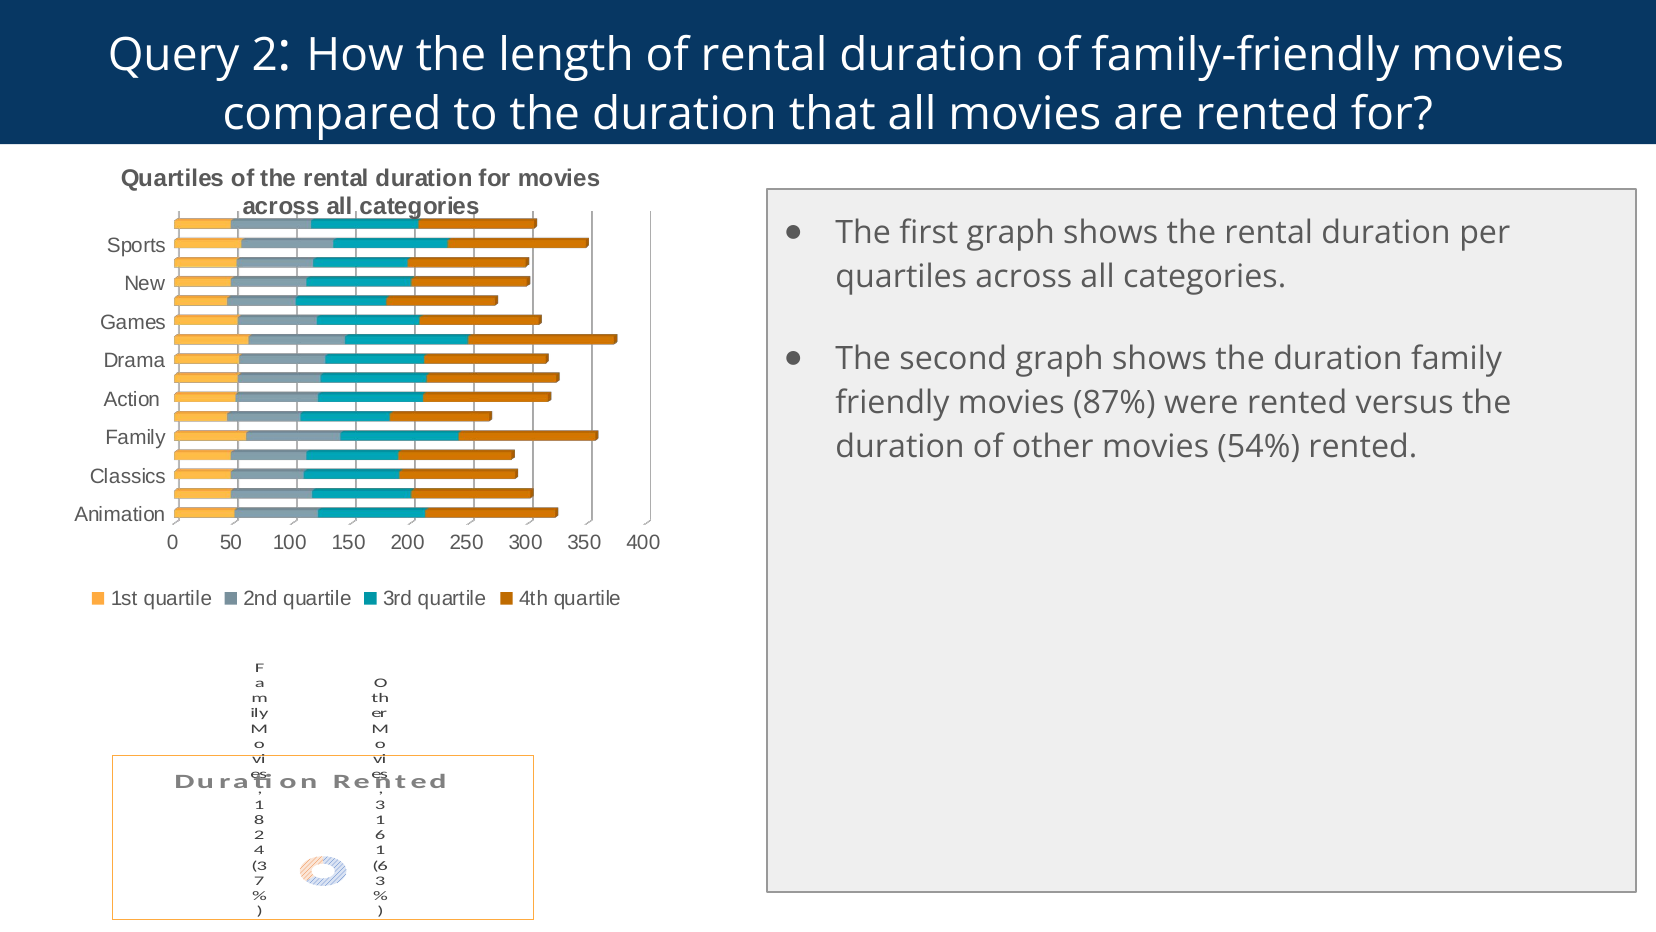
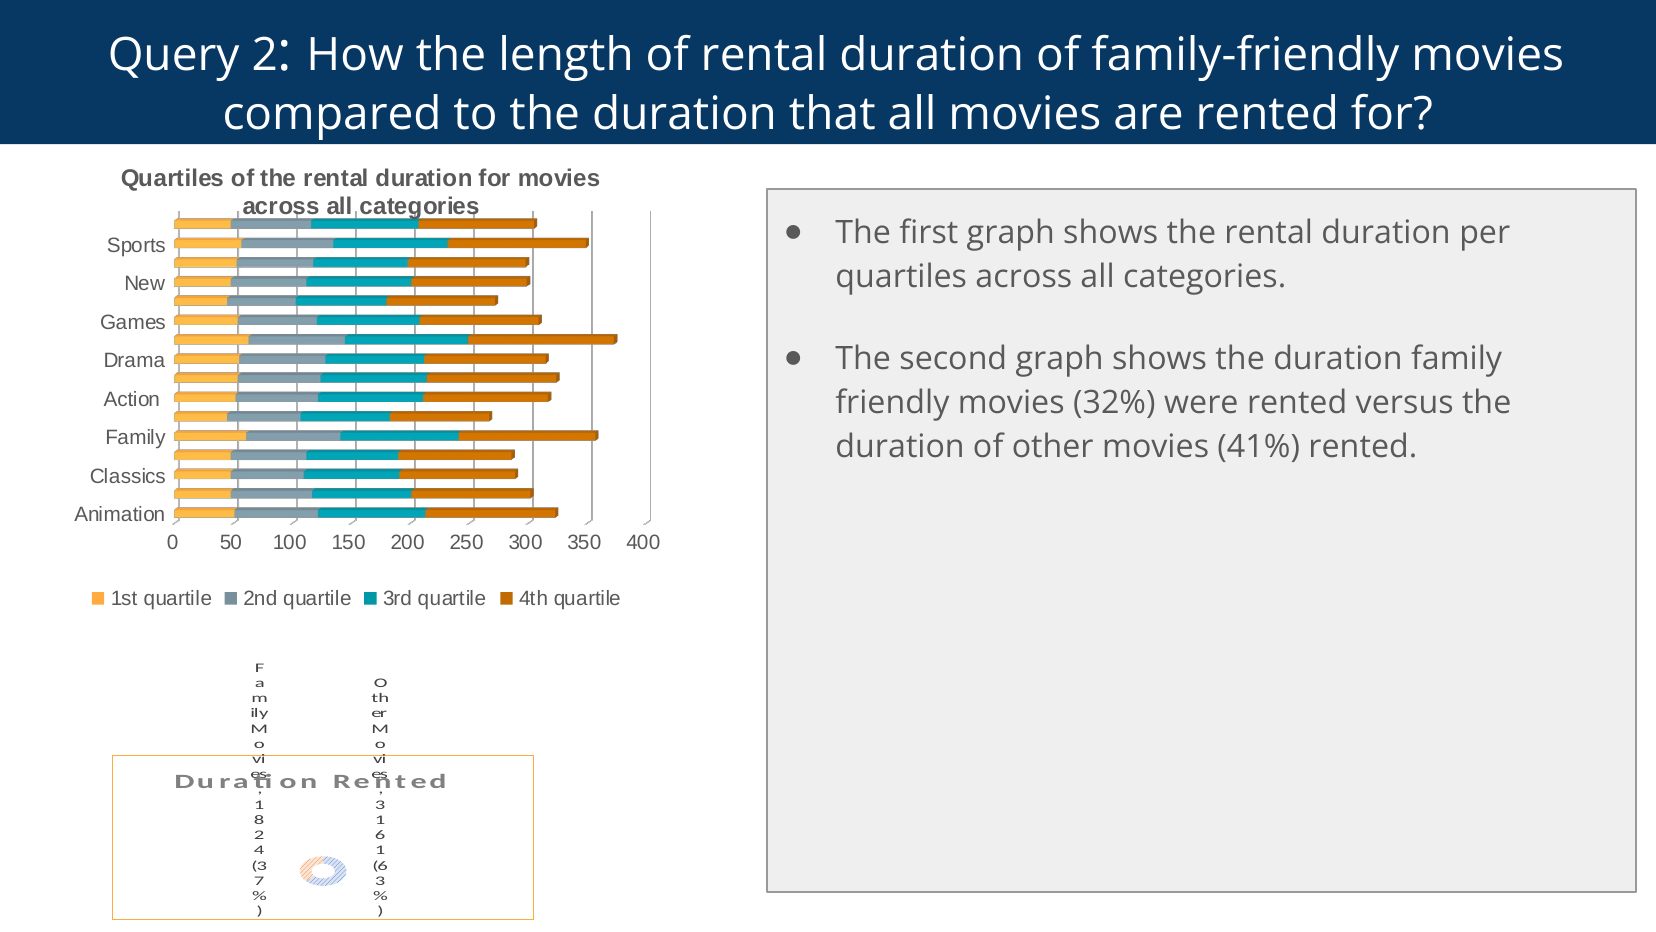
87%: 87% -> 32%
54%: 54% -> 41%
